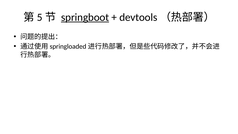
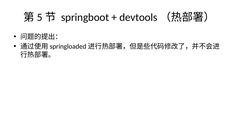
springboot underline: present -> none
